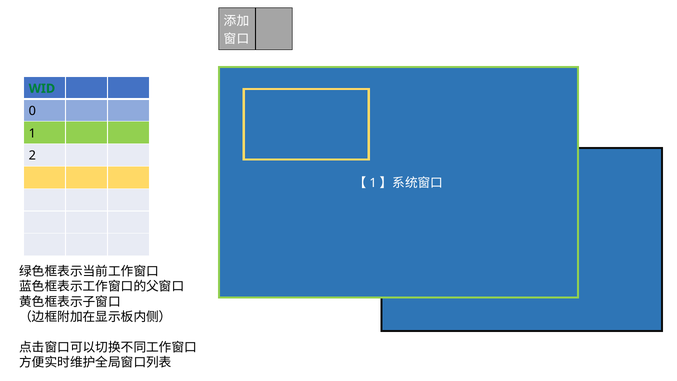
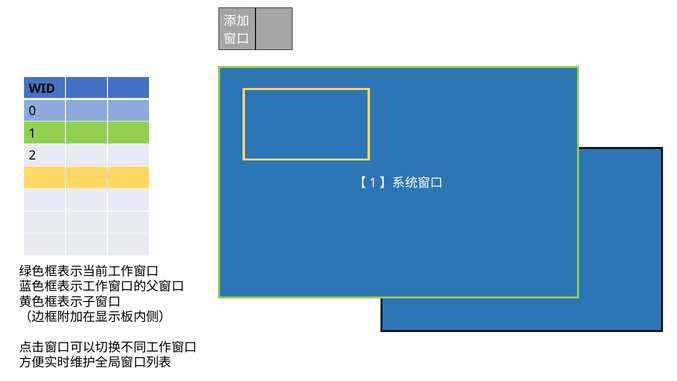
WID colour: green -> black
